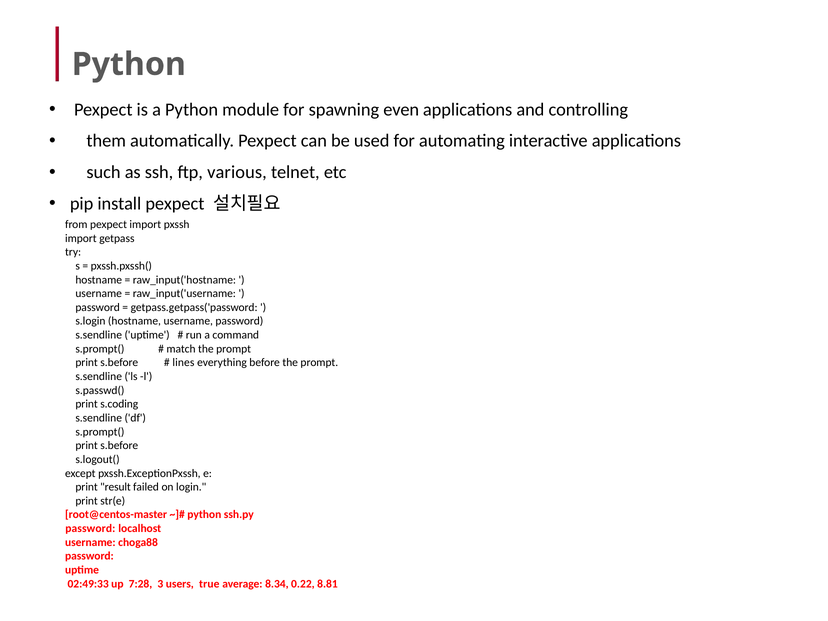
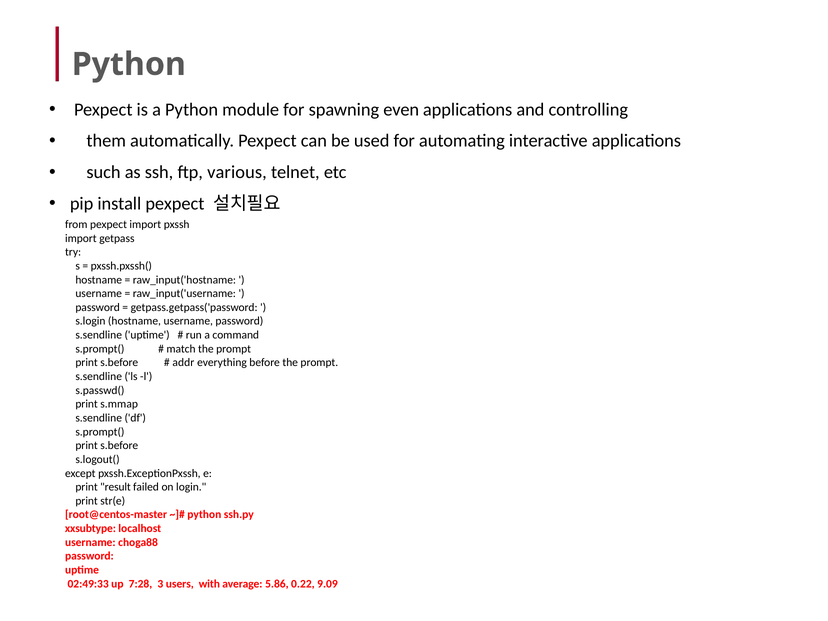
lines: lines -> addr
s.coding: s.coding -> s.mmap
password at (90, 529): password -> xxsubtype
true: true -> with
8.34: 8.34 -> 5.86
8.81: 8.81 -> 9.09
